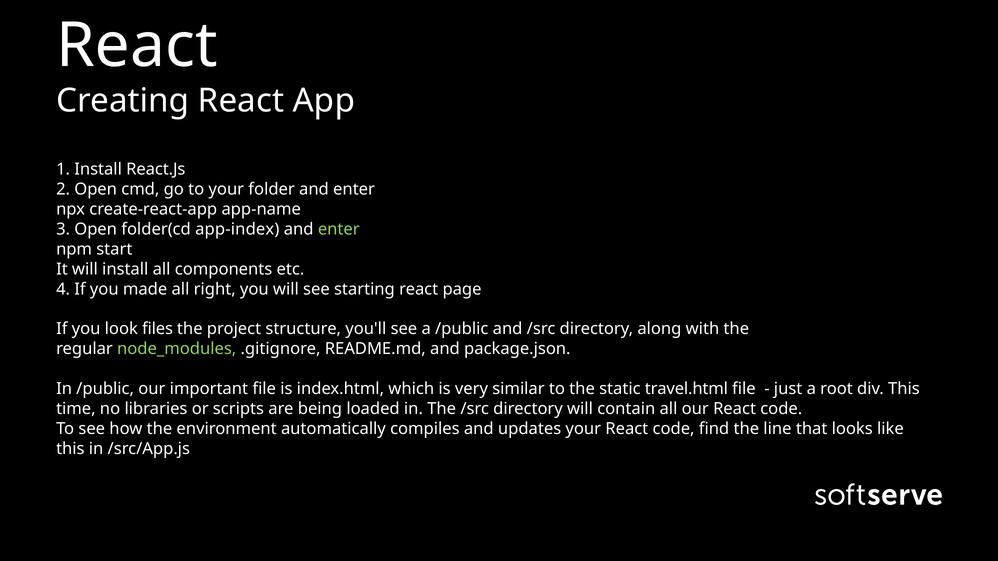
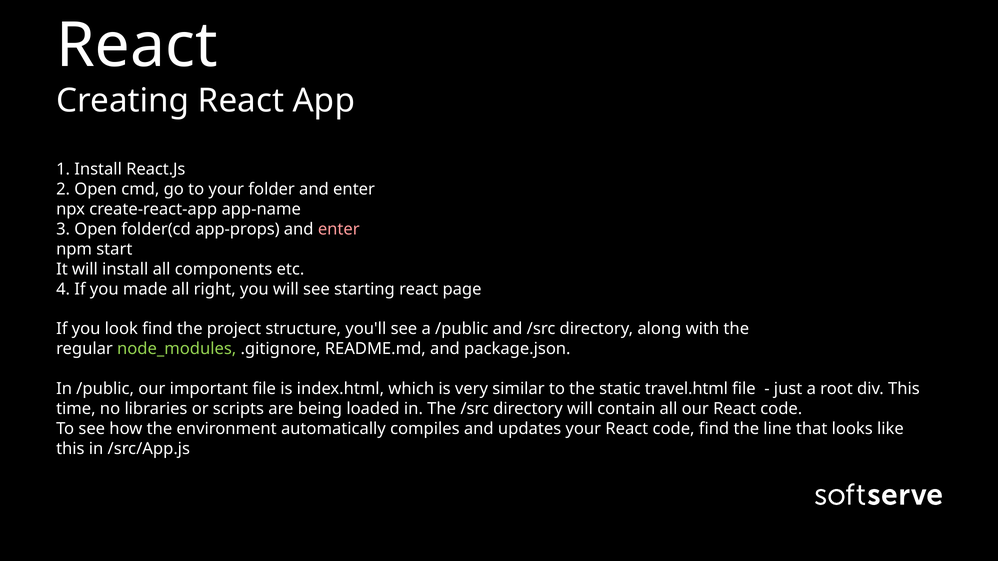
app-index: app-index -> app-props
enter at (339, 229) colour: light green -> pink
look files: files -> find
